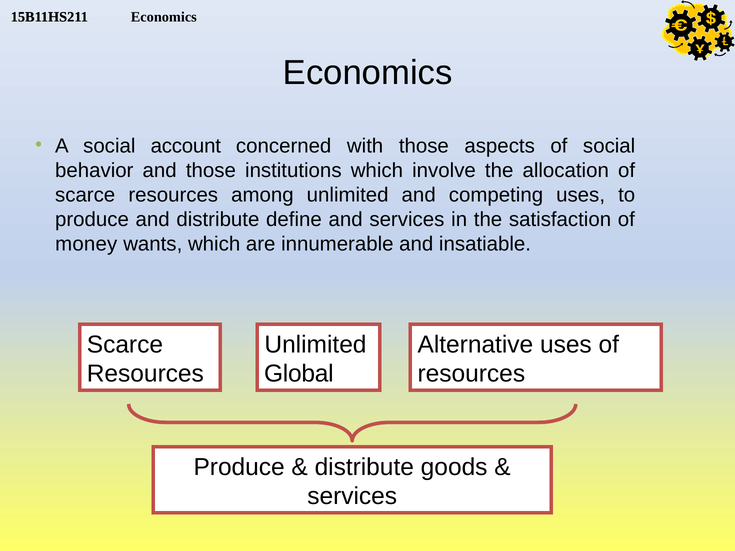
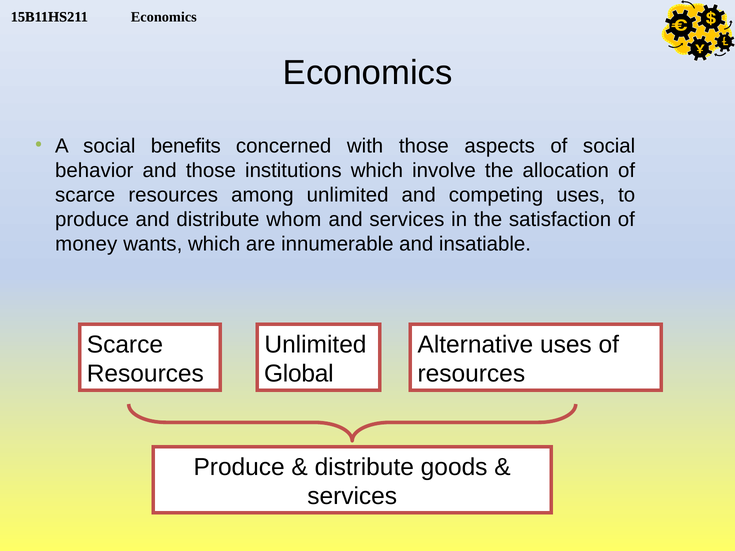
account: account -> benefits
define: define -> whom
